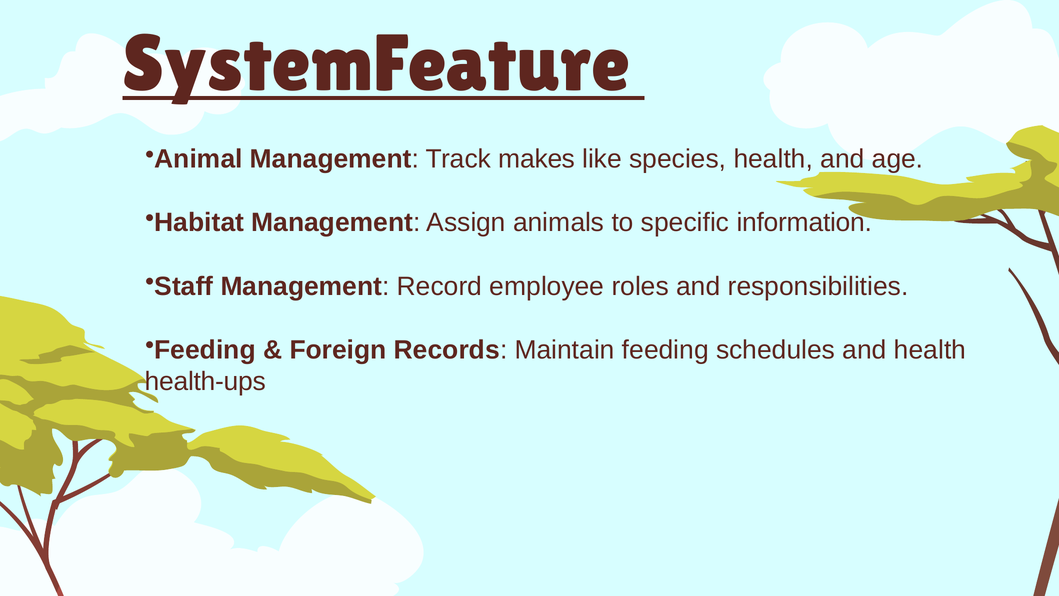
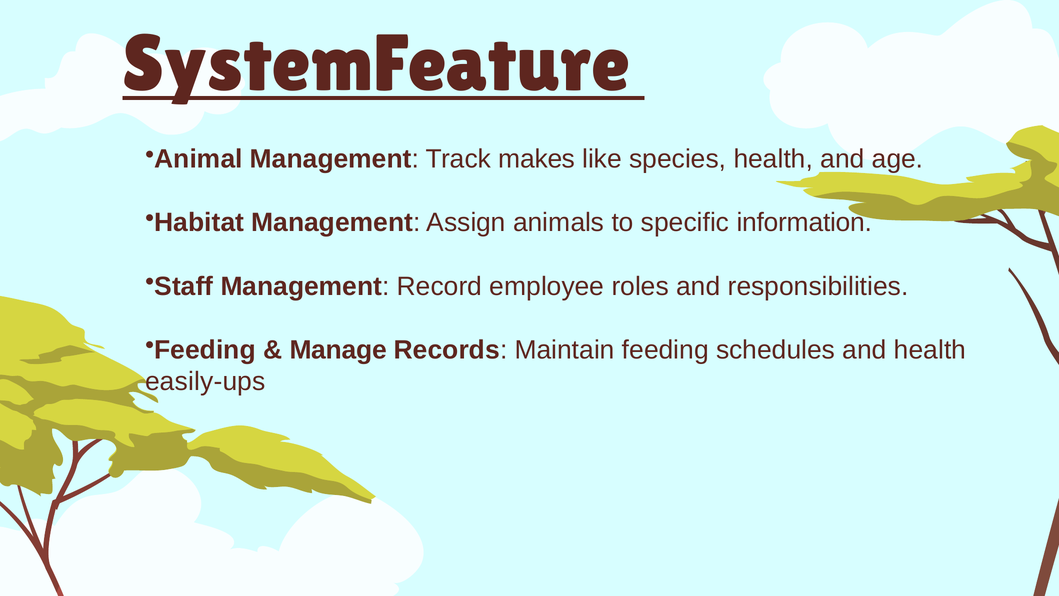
Foreign: Foreign -> Manage
health-ups: health-ups -> easily-ups
